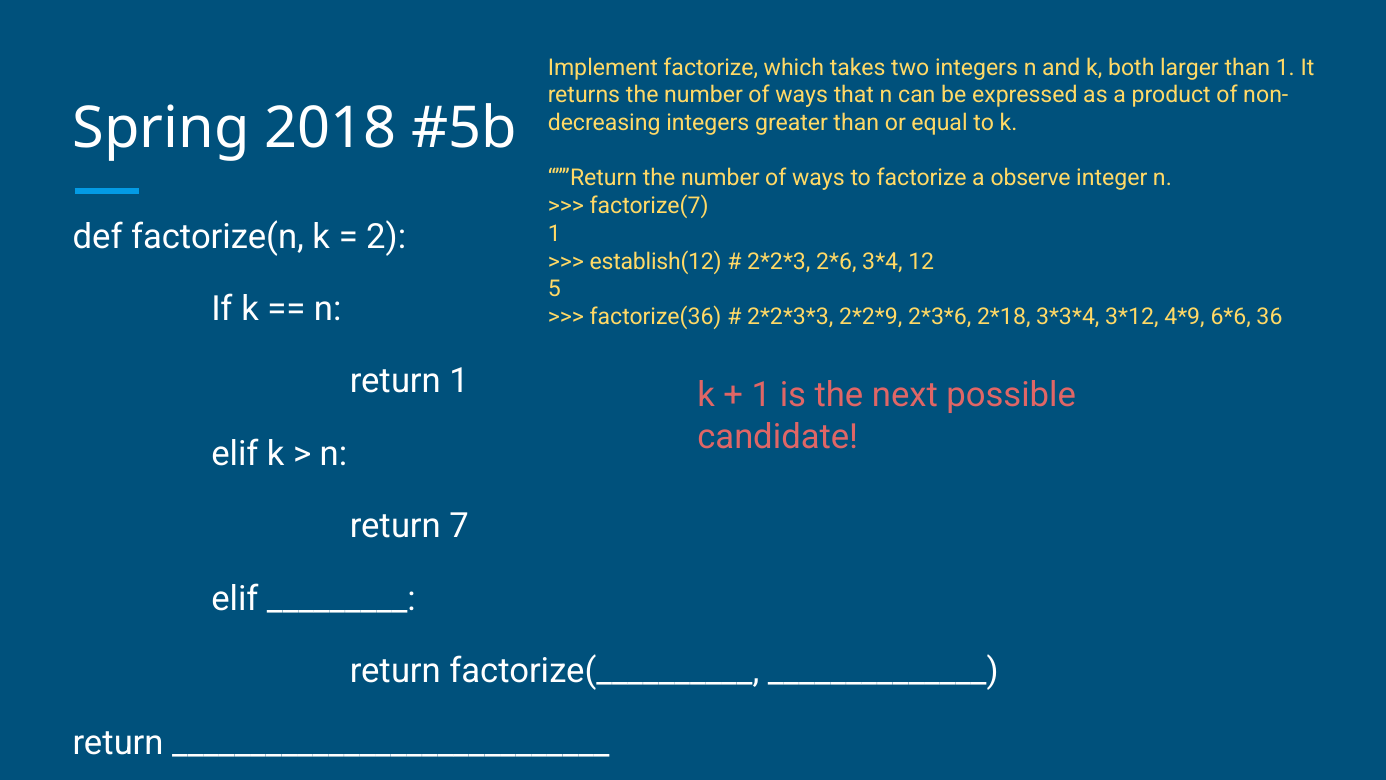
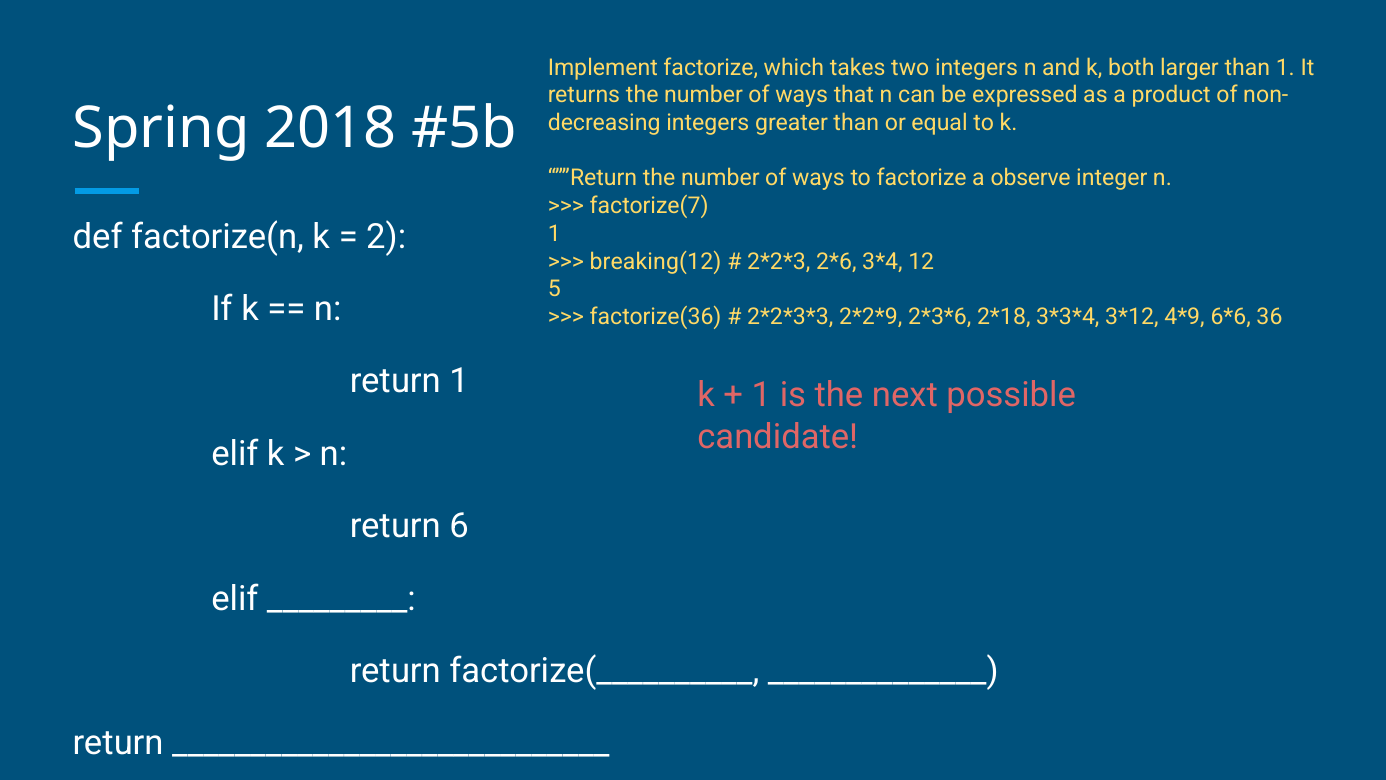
establish(12: establish(12 -> breaking(12
7: 7 -> 6
